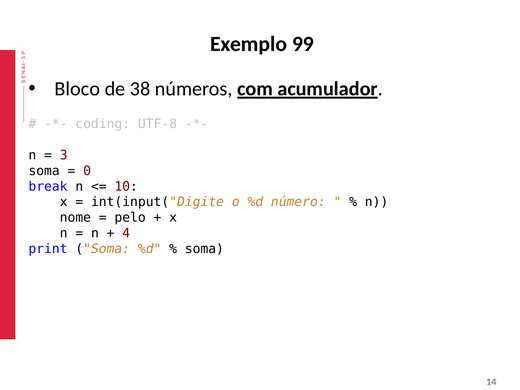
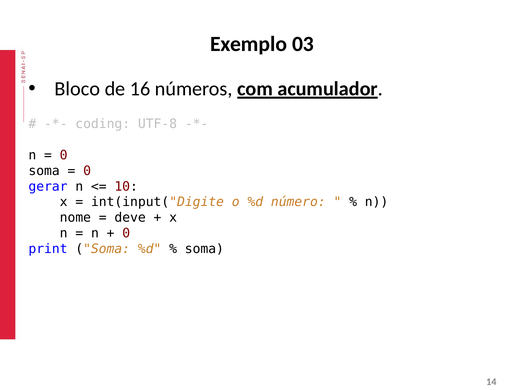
99: 99 -> 03
38: 38 -> 16
3 at (64, 155): 3 -> 0
break: break -> gerar
pelo: pelo -> deve
4 at (126, 233): 4 -> 0
